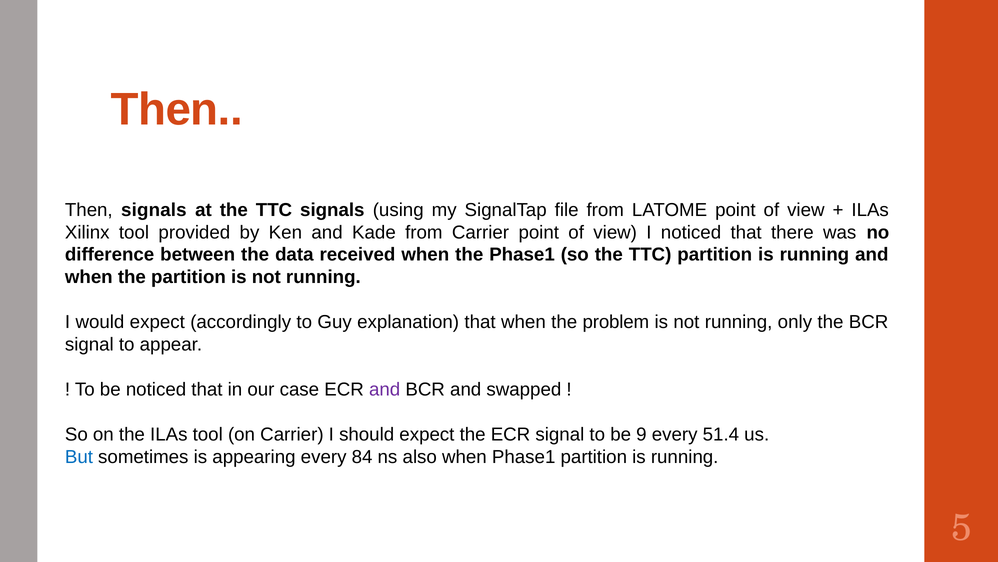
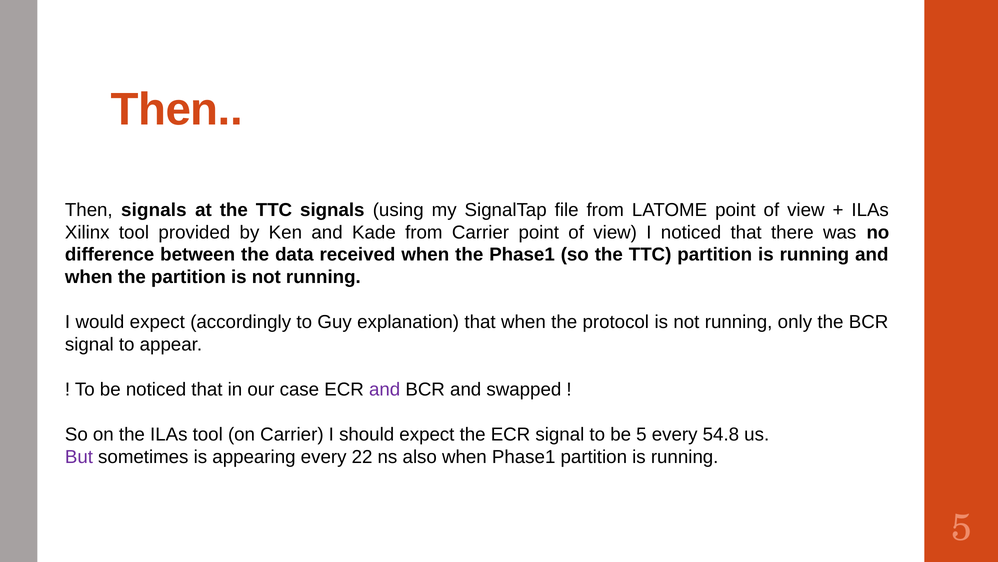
problem: problem -> protocol
be 9: 9 -> 5
51.4: 51.4 -> 54.8
But colour: blue -> purple
84: 84 -> 22
